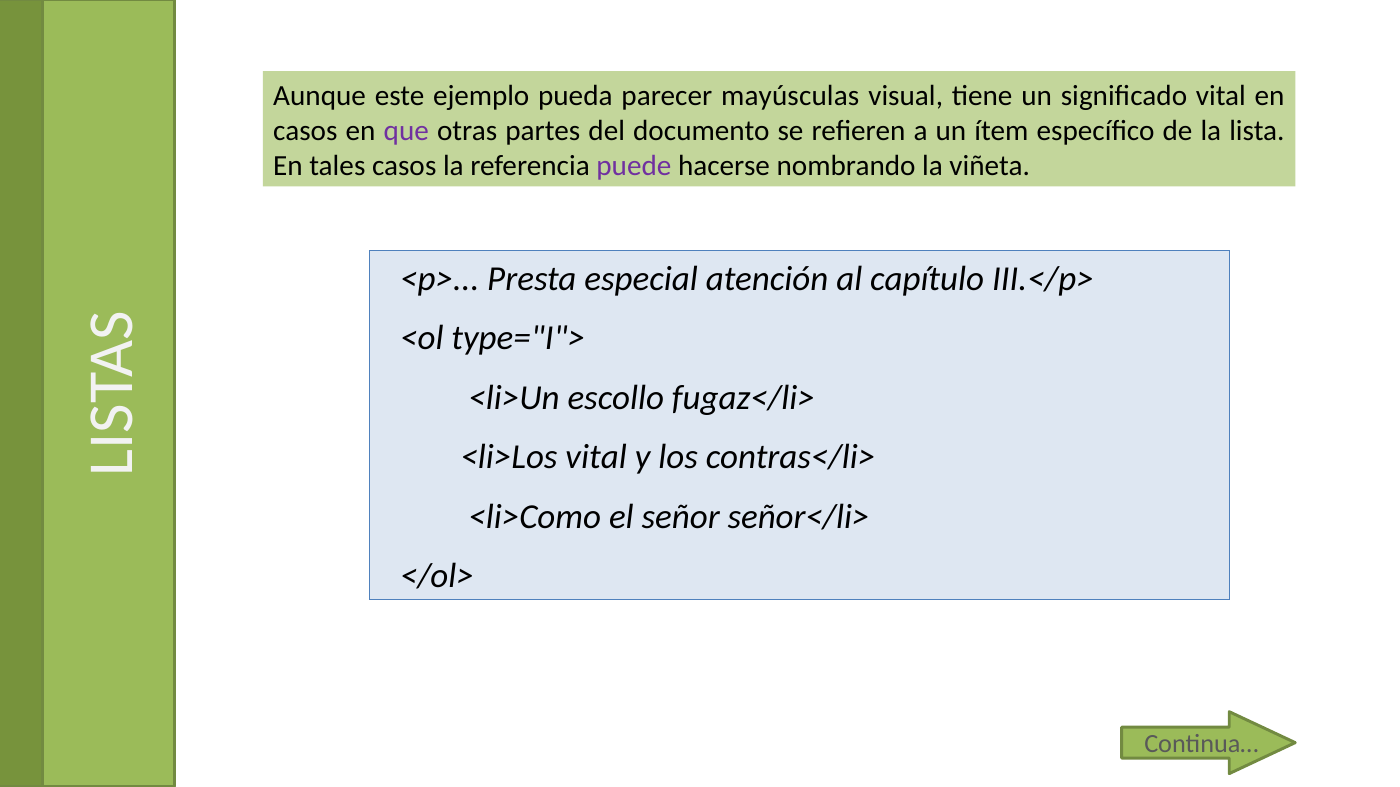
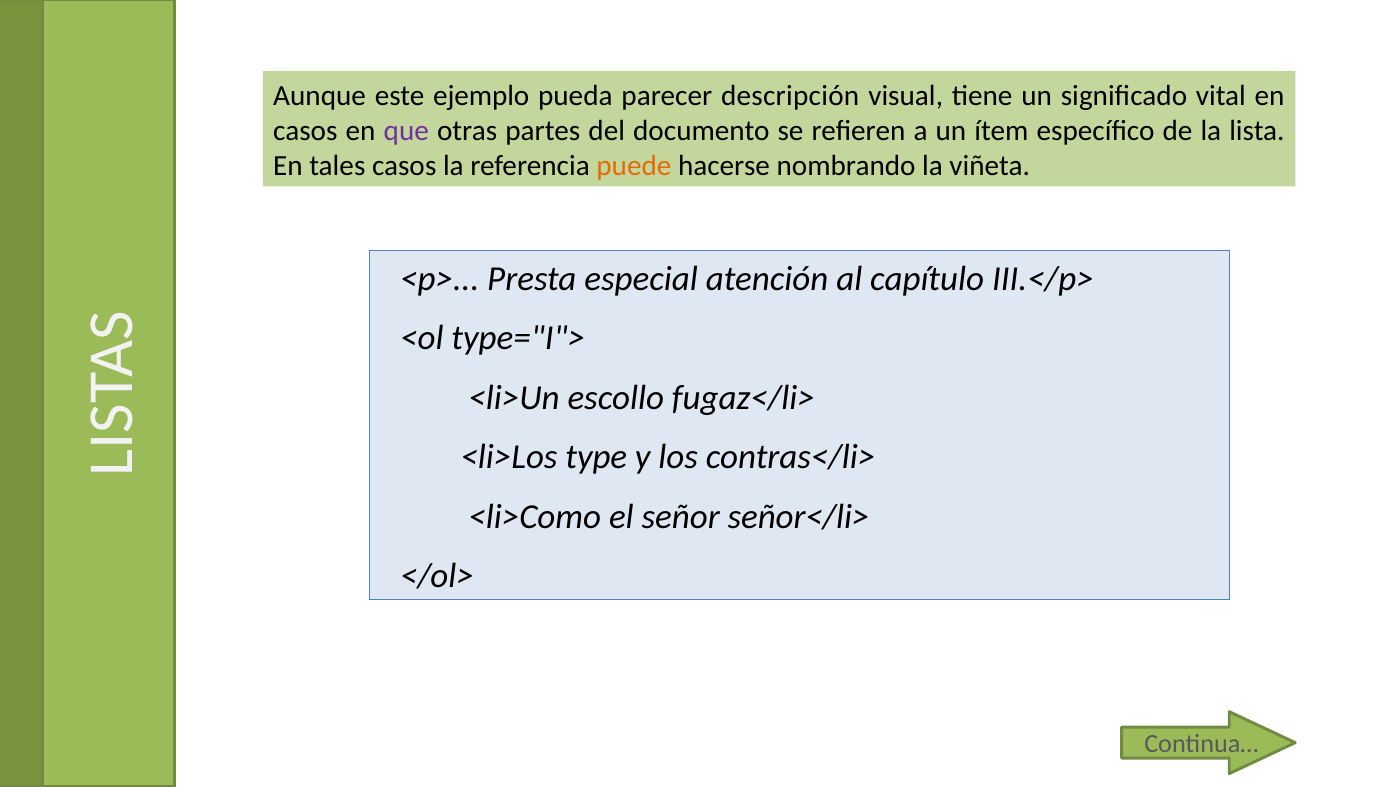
mayúsculas: mayúsculas -> descripción
puede colour: purple -> orange
<li>Los vital: vital -> type
